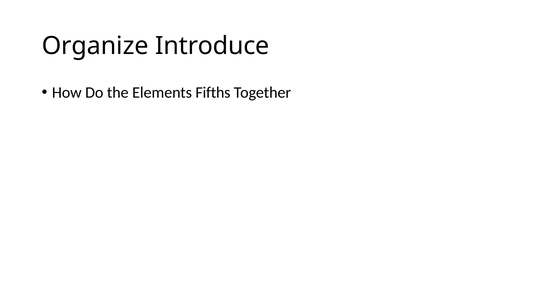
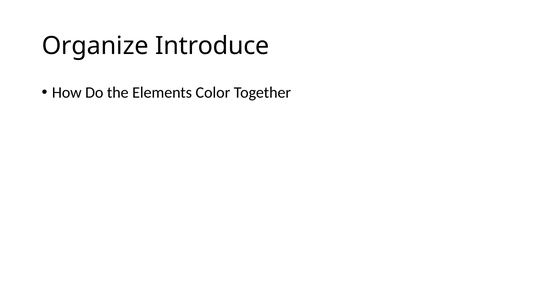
Fifths: Fifths -> Color
